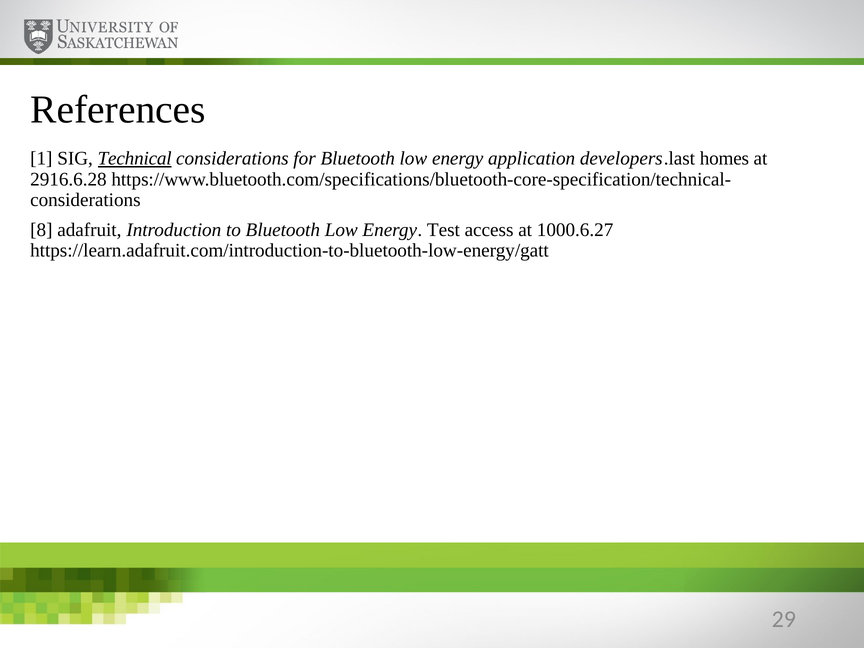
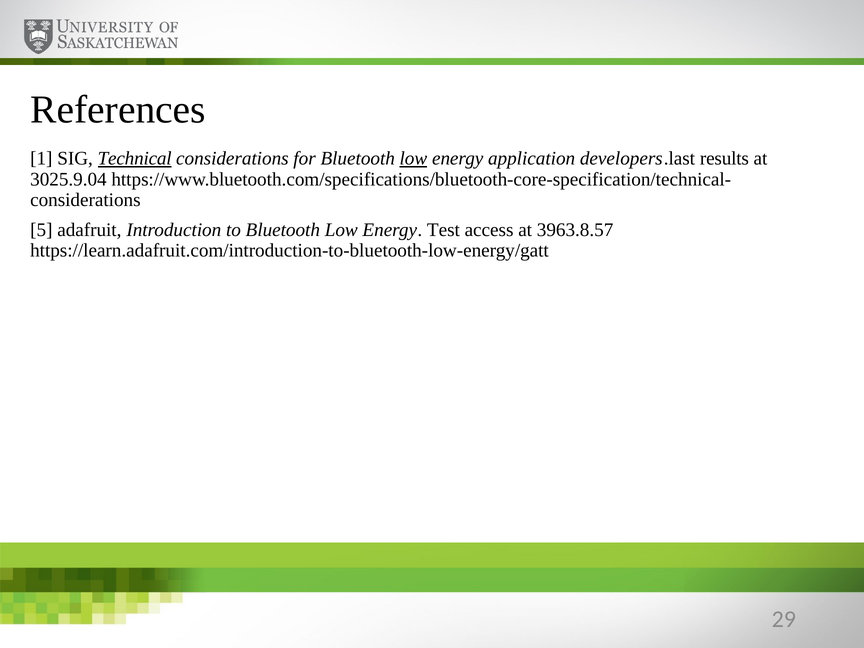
low at (413, 159) underline: none -> present
homes: homes -> results
2916.6.28: 2916.6.28 -> 3025.9.04
8: 8 -> 5
1000.6.27: 1000.6.27 -> 3963.8.57
